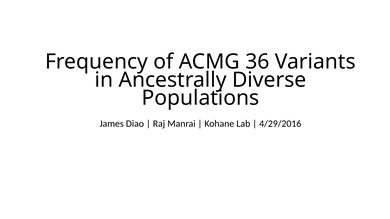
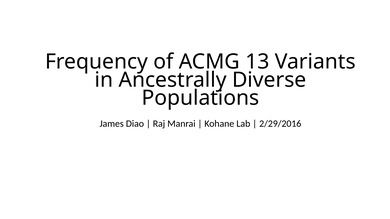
36: 36 -> 13
4/29/2016: 4/29/2016 -> 2/29/2016
